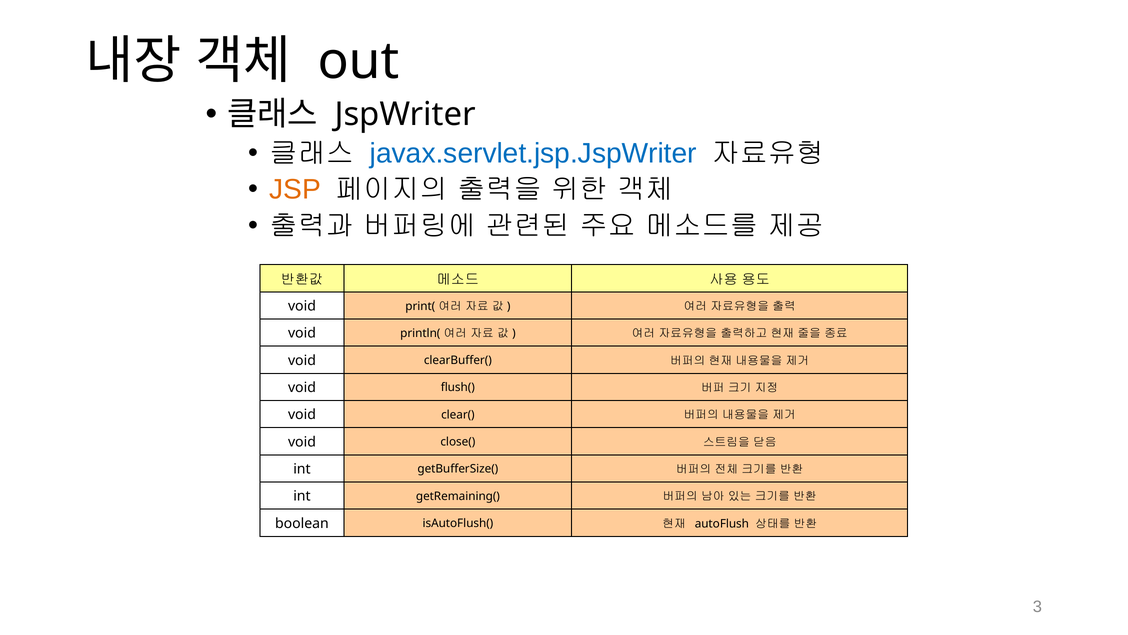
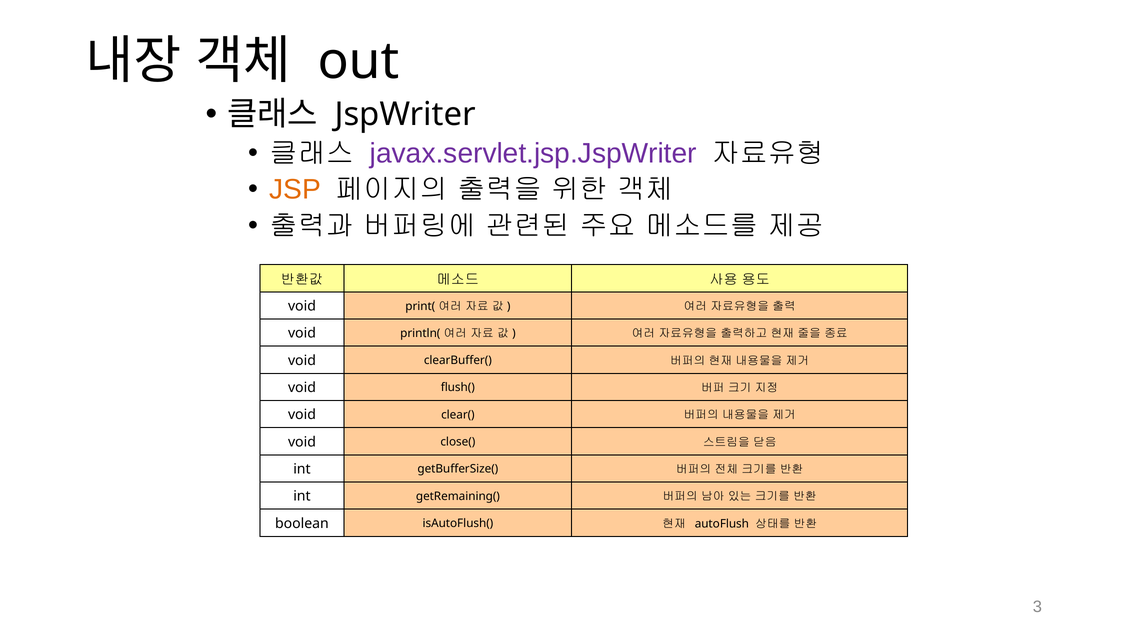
javax.servlet.jsp.JspWriter colour: blue -> purple
